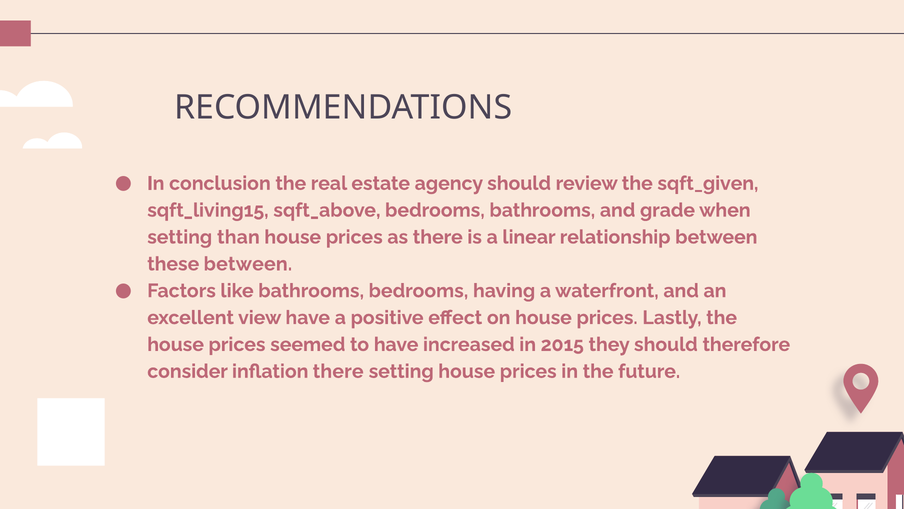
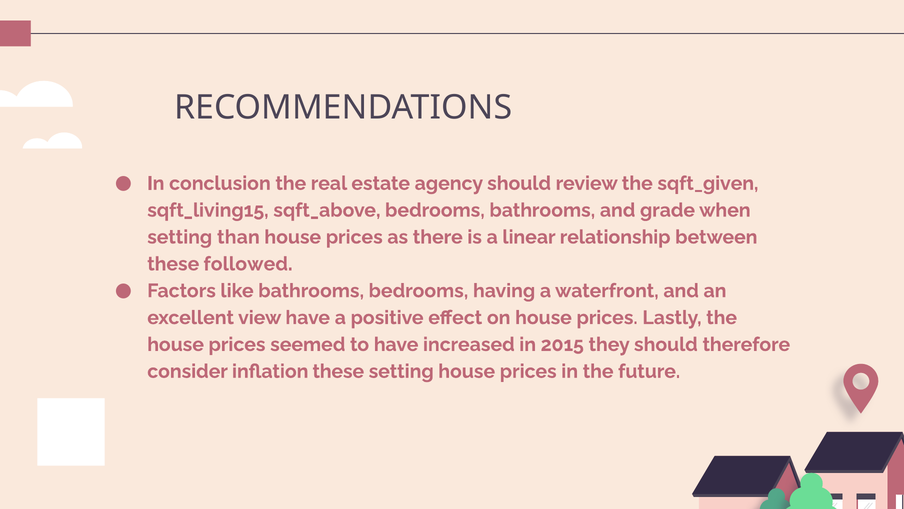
these between: between -> followed
inflation there: there -> these
